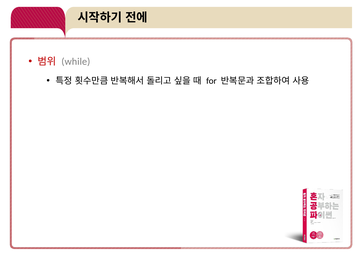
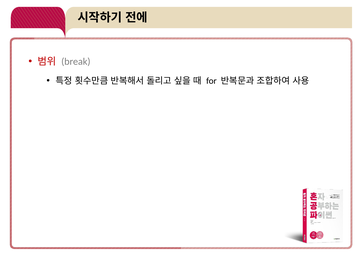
while: while -> break
